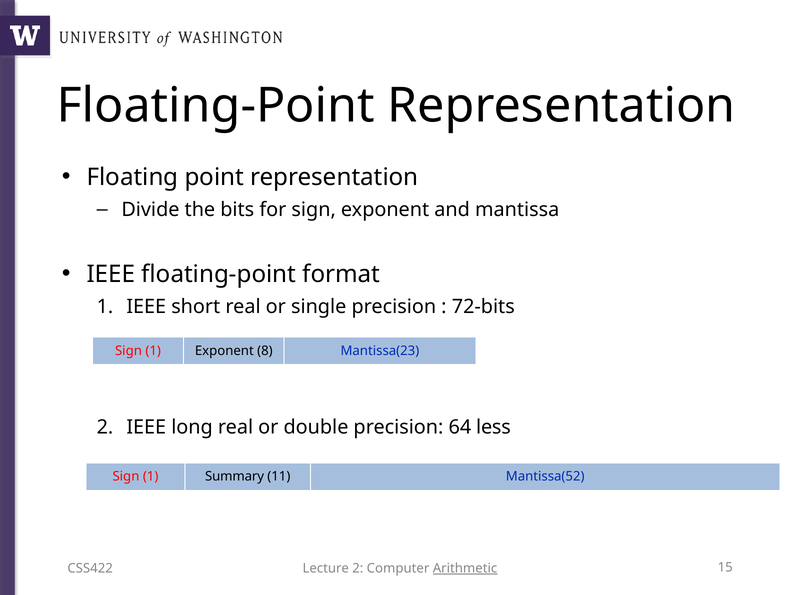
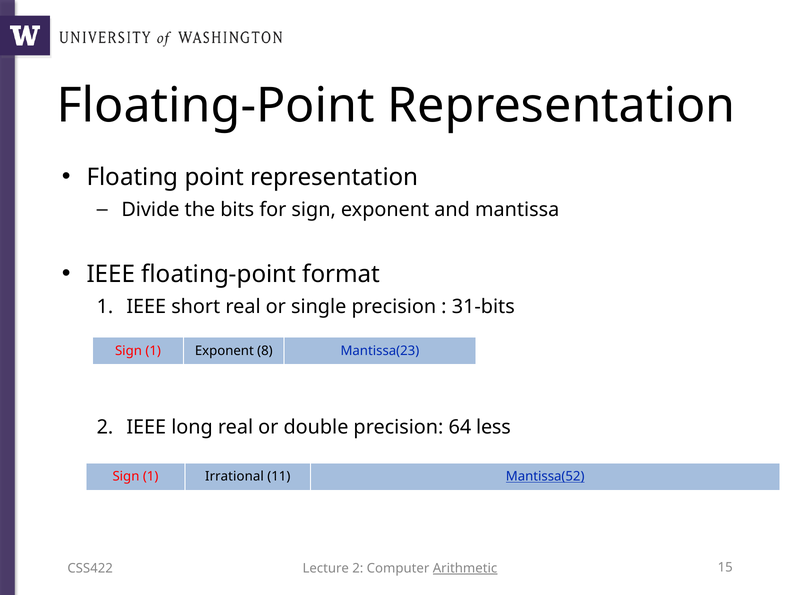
72-bits: 72-bits -> 31-bits
Summary: Summary -> Irrational
Mantissa(52 underline: none -> present
